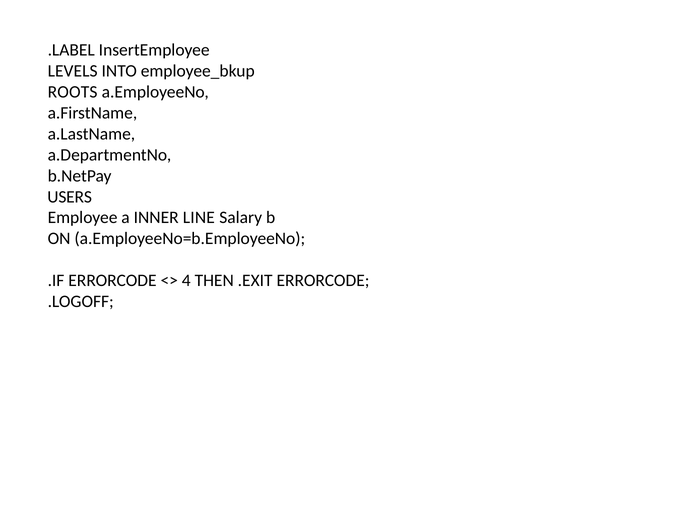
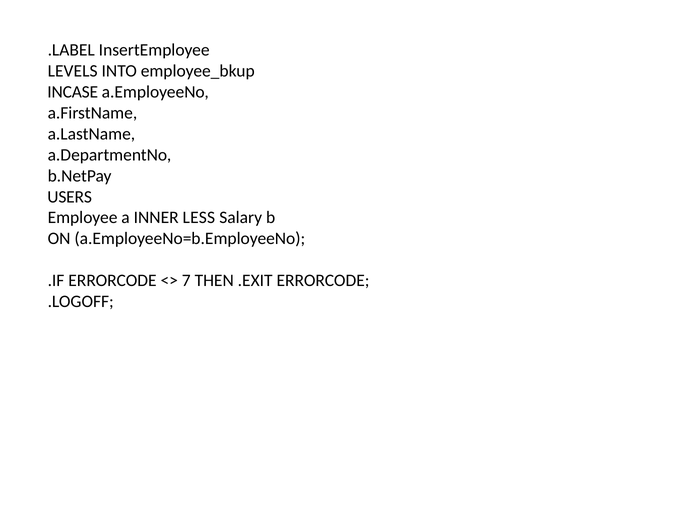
ROOTS: ROOTS -> INCASE
LINE: LINE -> LESS
4: 4 -> 7
